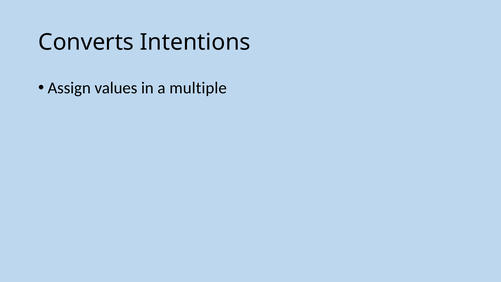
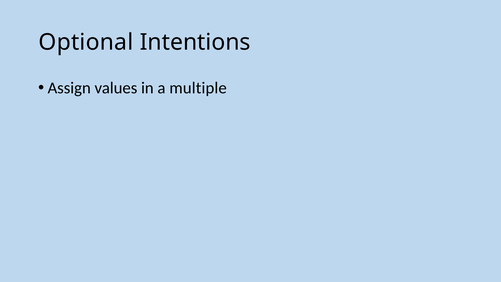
Converts: Converts -> Optional
